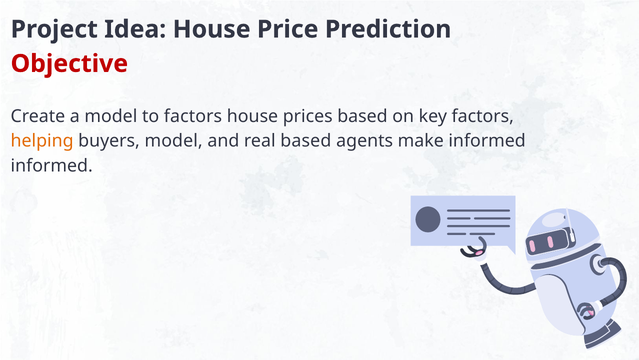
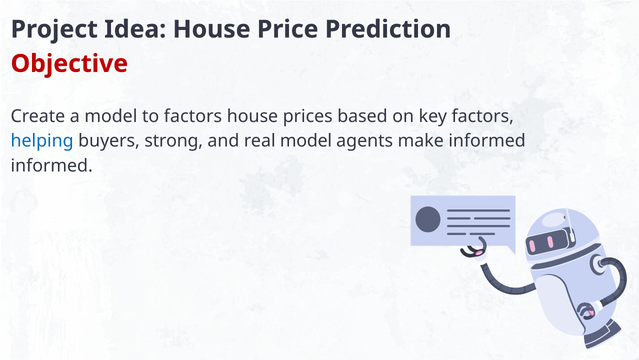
helping colour: orange -> blue
buyers model: model -> strong
real based: based -> model
